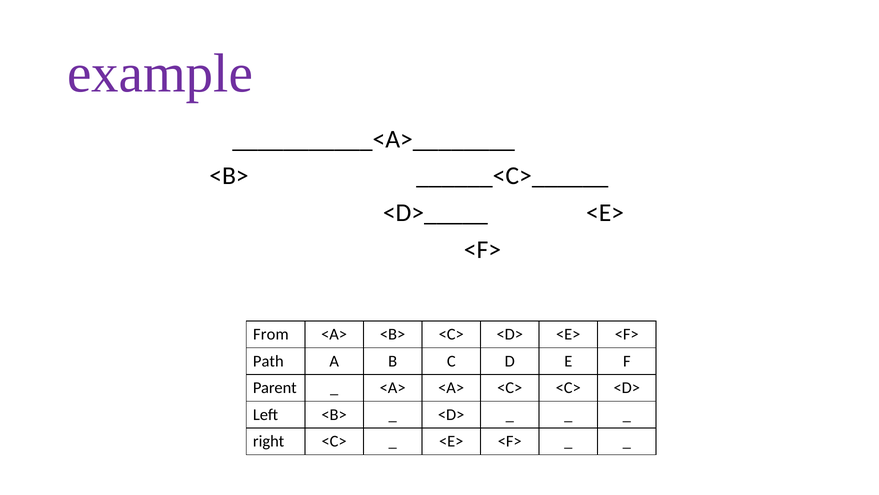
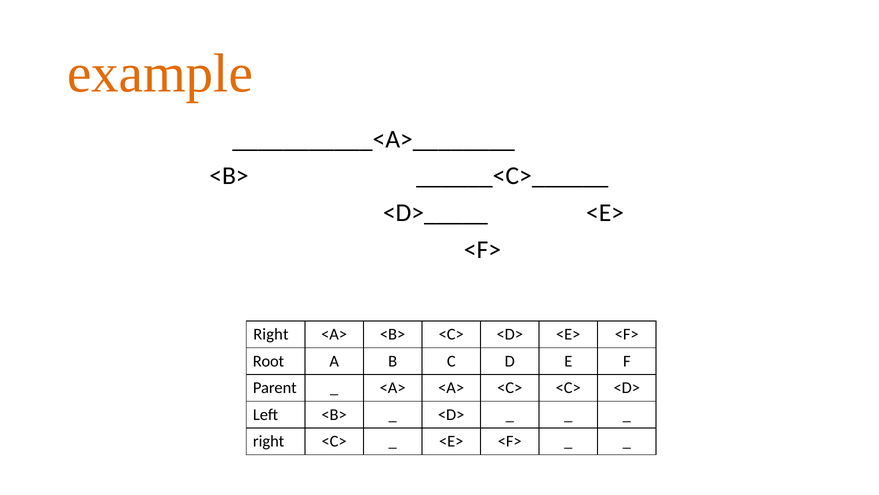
example colour: purple -> orange
From at (271, 334): From -> Right
Path: Path -> Root
